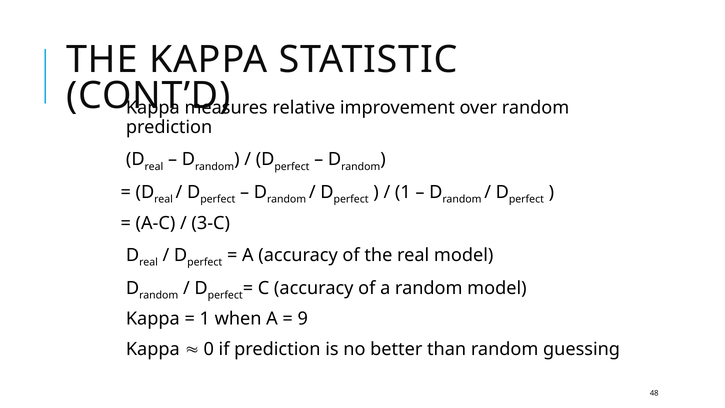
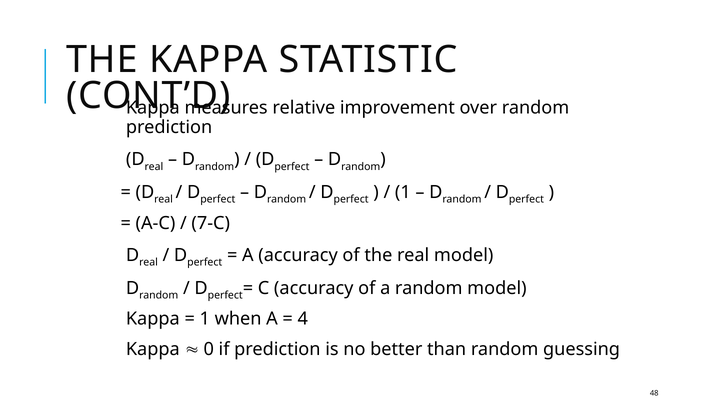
3-C: 3-C -> 7-C
9: 9 -> 4
